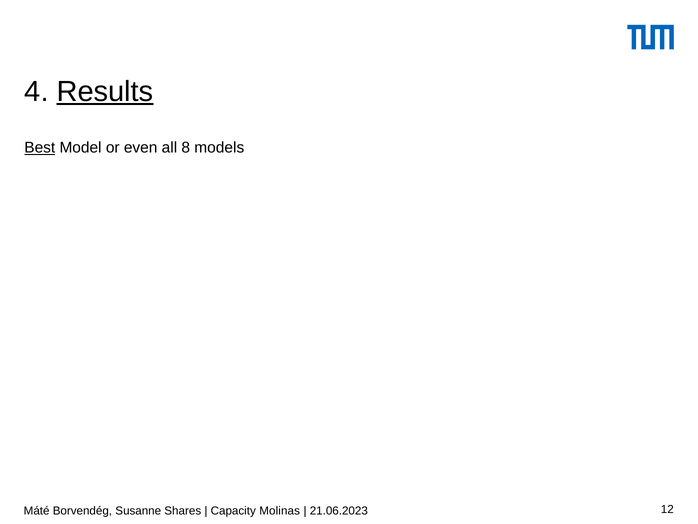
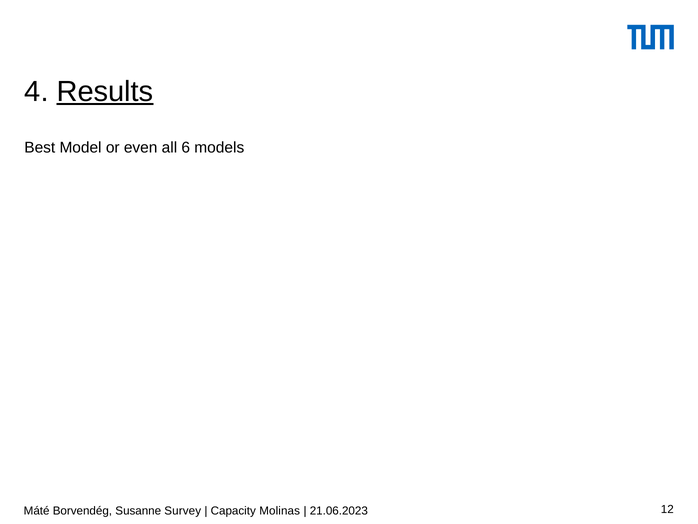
Best underline: present -> none
8: 8 -> 6
Shares: Shares -> Survey
